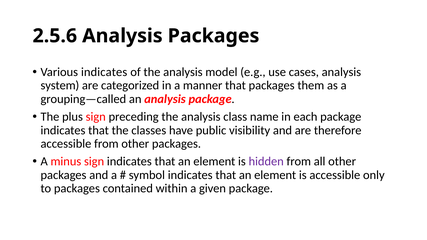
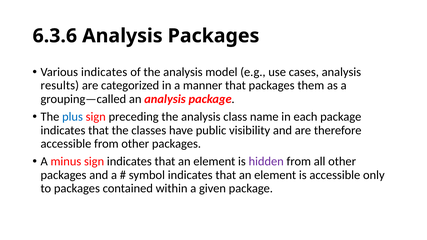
2.5.6: 2.5.6 -> 6.3.6
system: system -> results
plus colour: black -> blue
